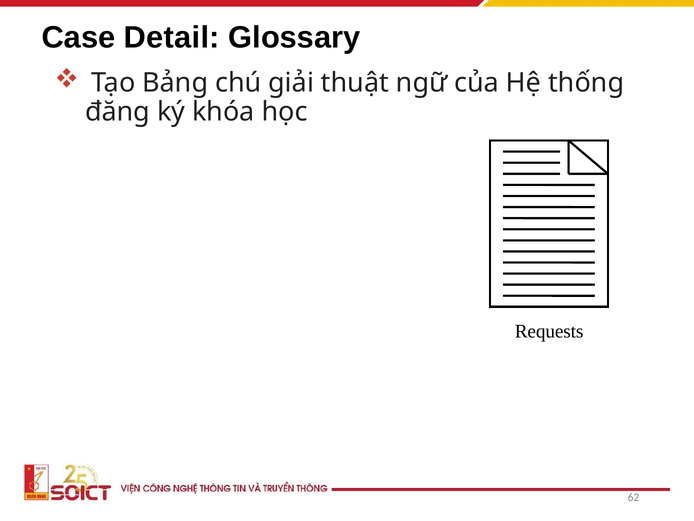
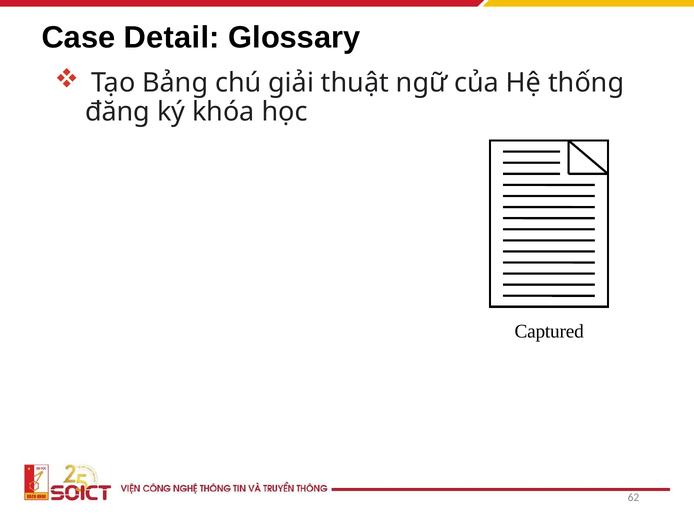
Requests: Requests -> Captured
